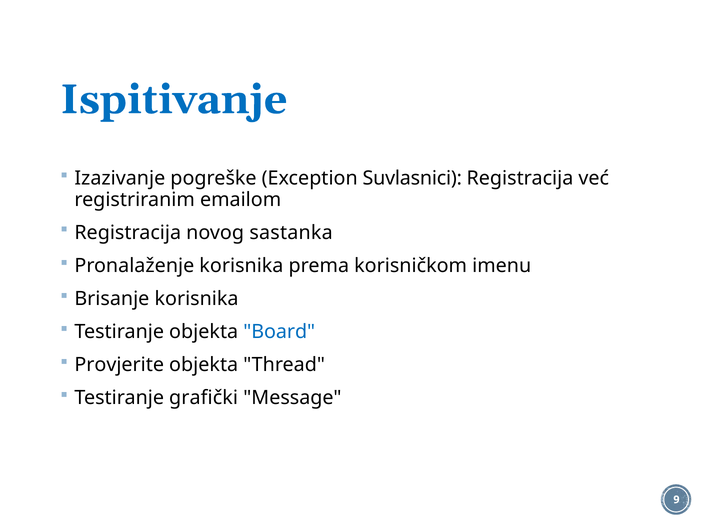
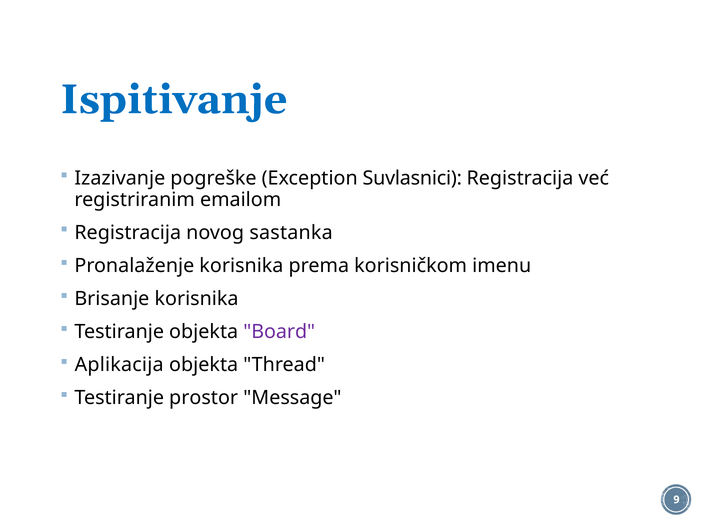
Board colour: blue -> purple
Provjerite: Provjerite -> Aplikacija
grafički: grafički -> prostor
